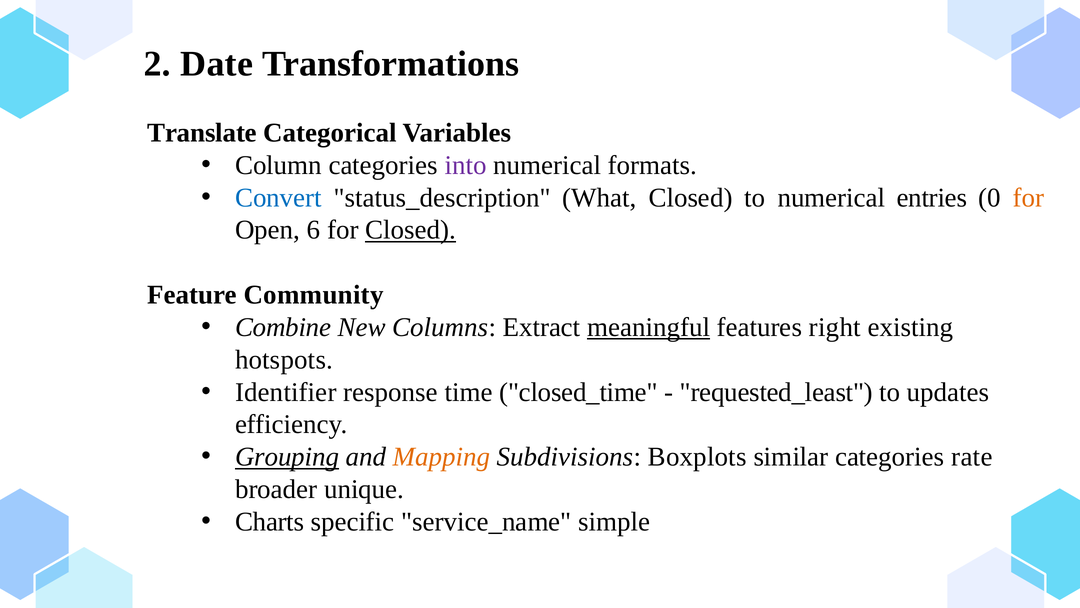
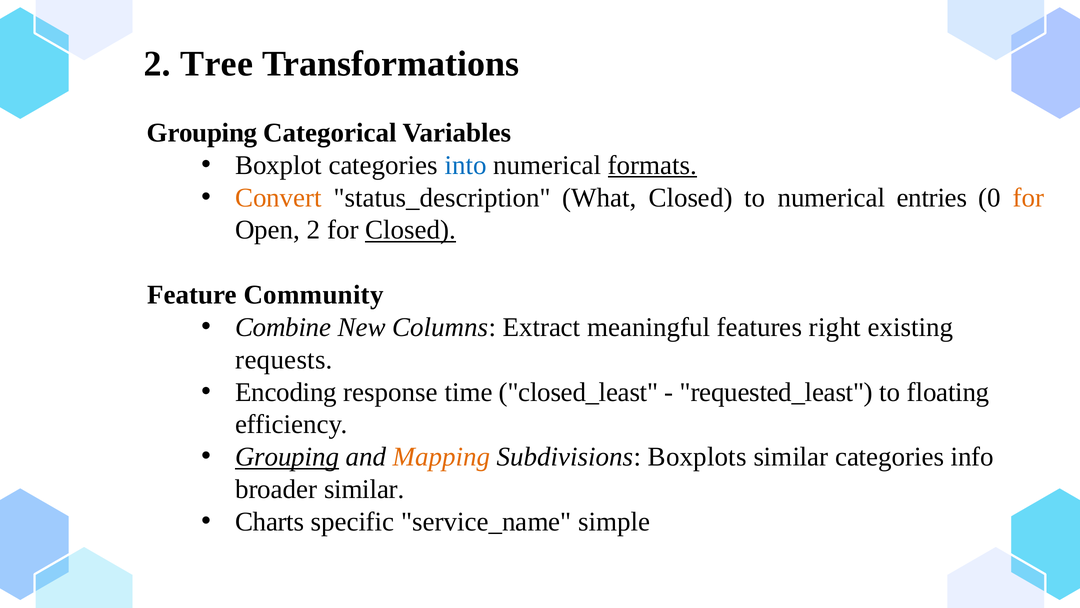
Date: Date -> Tree
Translate at (202, 133): Translate -> Grouping
Column: Column -> Boxplot
into colour: purple -> blue
formats underline: none -> present
Convert colour: blue -> orange
Open 6: 6 -> 2
meaningful underline: present -> none
hotspots: hotspots -> requests
Identifier: Identifier -> Encoding
closed_time: closed_time -> closed_least
updates: updates -> floating
rate: rate -> info
broader unique: unique -> similar
